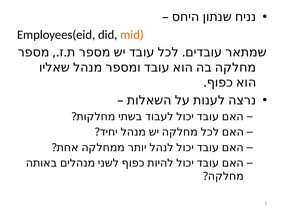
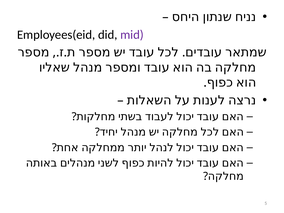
mid colour: orange -> purple
